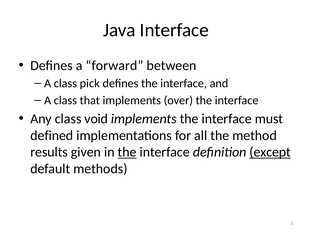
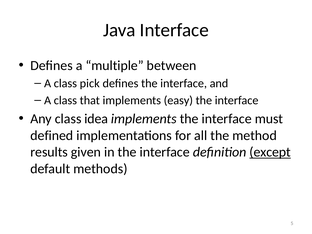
forward: forward -> multiple
over: over -> easy
void: void -> idea
the at (127, 152) underline: present -> none
